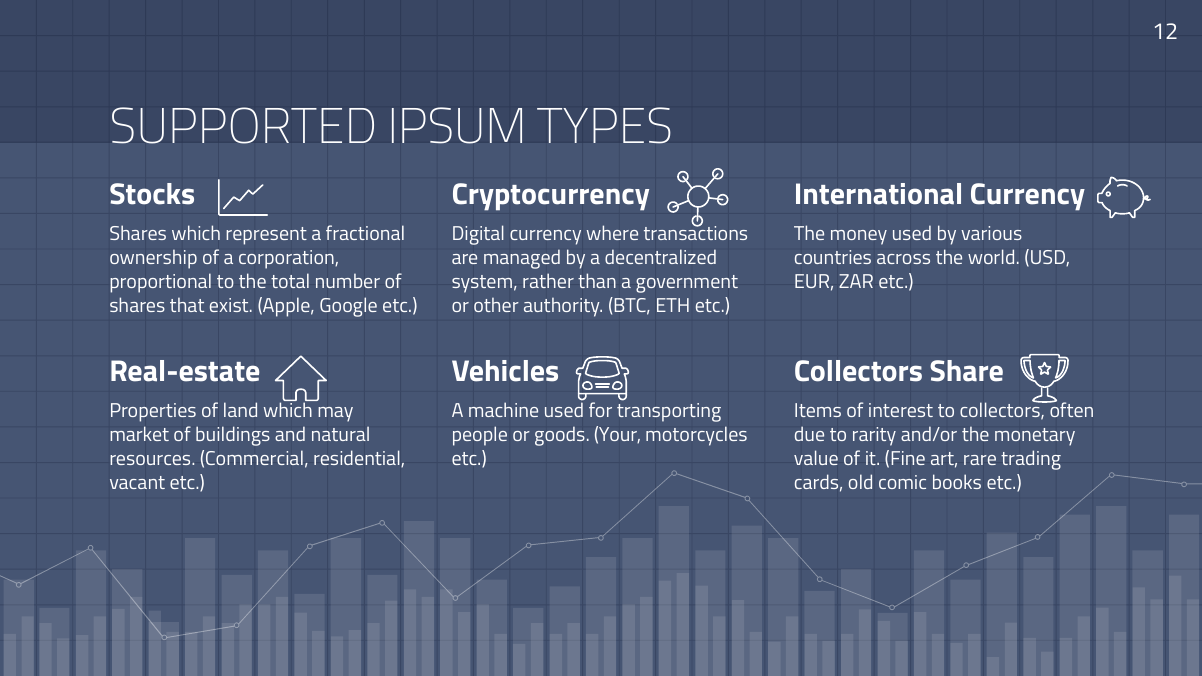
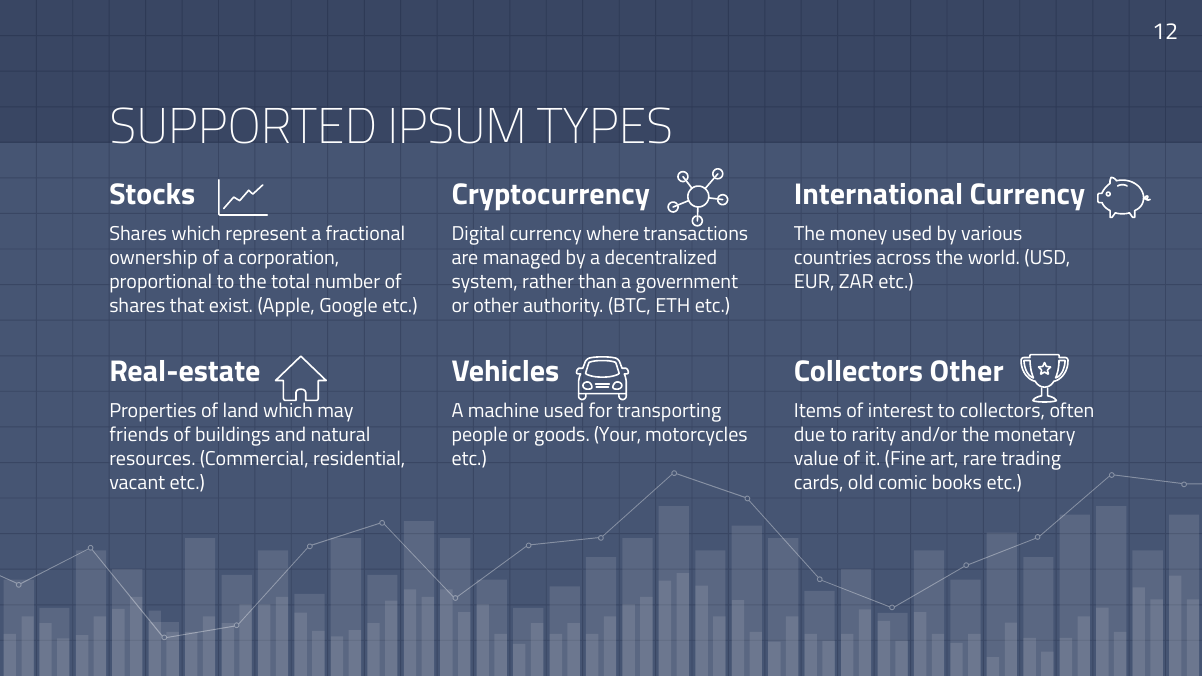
Collectors Share: Share -> Other
market: market -> friends
